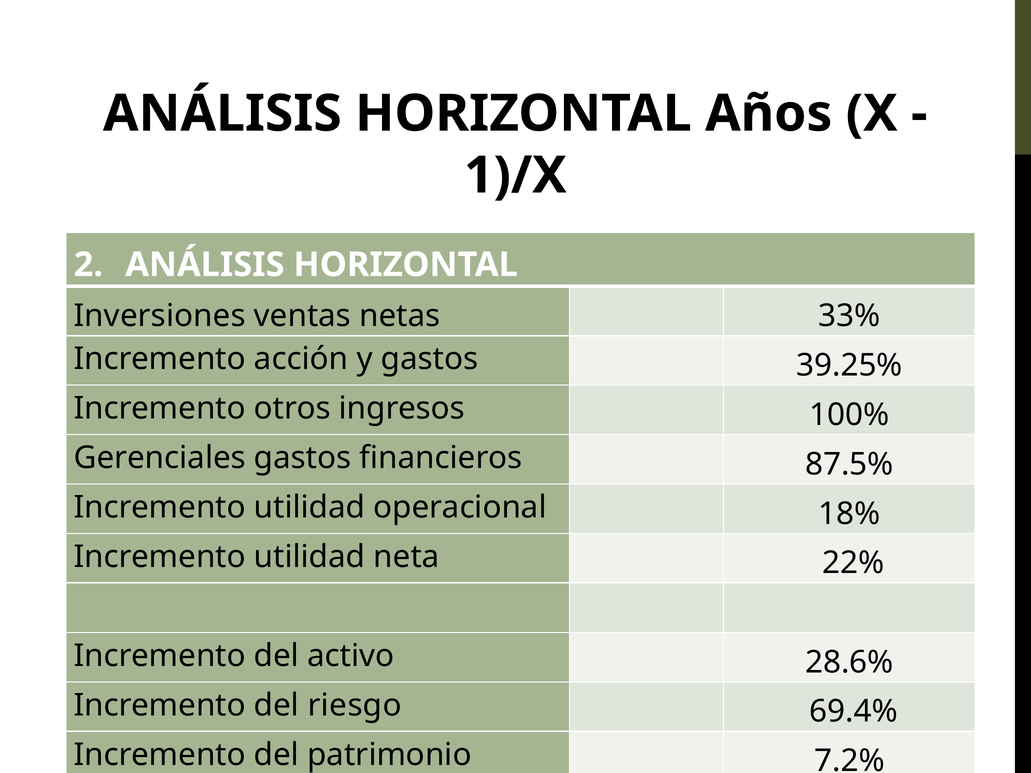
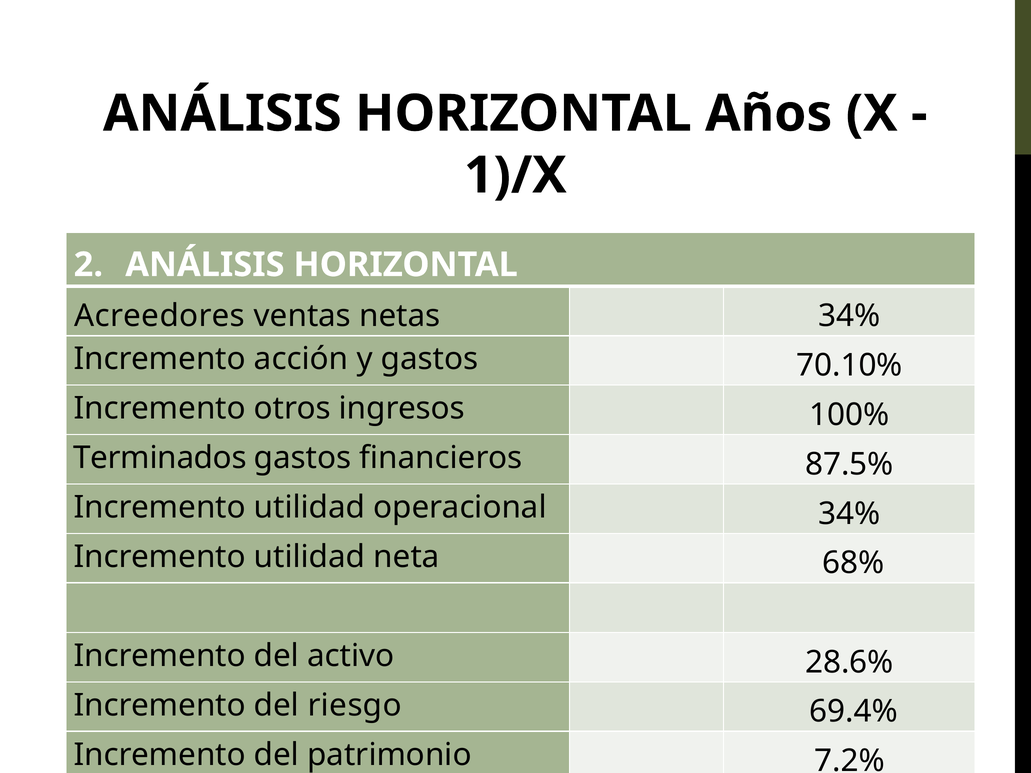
Inversiones: Inversiones -> Acreedores
netas 33%: 33% -> 34%
39.25%: 39.25% -> 70.10%
Gerenciales: Gerenciales -> Terminados
operacional 18%: 18% -> 34%
22%: 22% -> 68%
